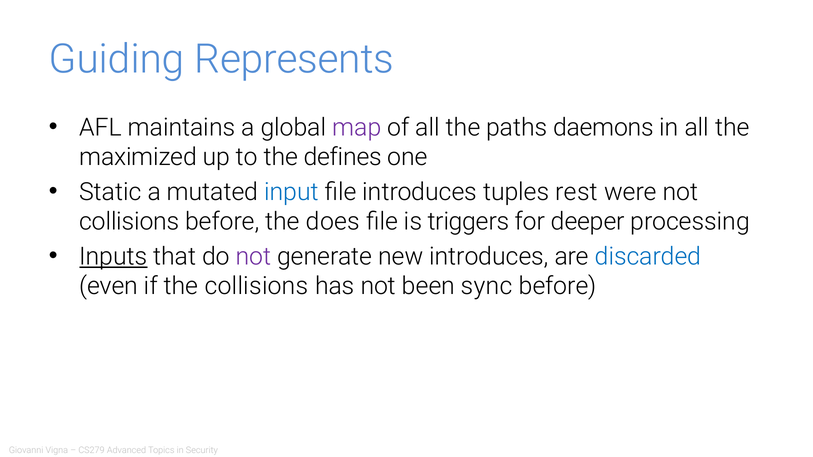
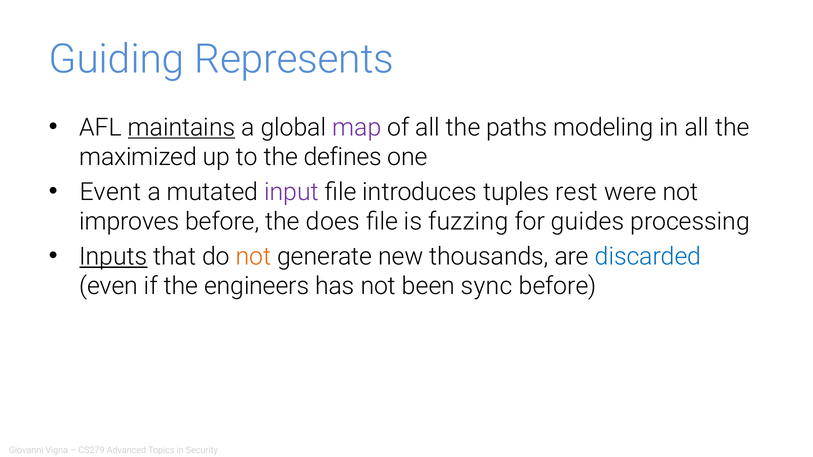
maintains underline: none -> present
daemons: daemons -> modeling
Static: Static -> Event
input colour: blue -> purple
collisions at (129, 222): collisions -> improves
triggers: triggers -> fuzzing
deeper: deeper -> guides
not at (254, 257) colour: purple -> orange
new introduces: introduces -> thousands
the collisions: collisions -> engineers
